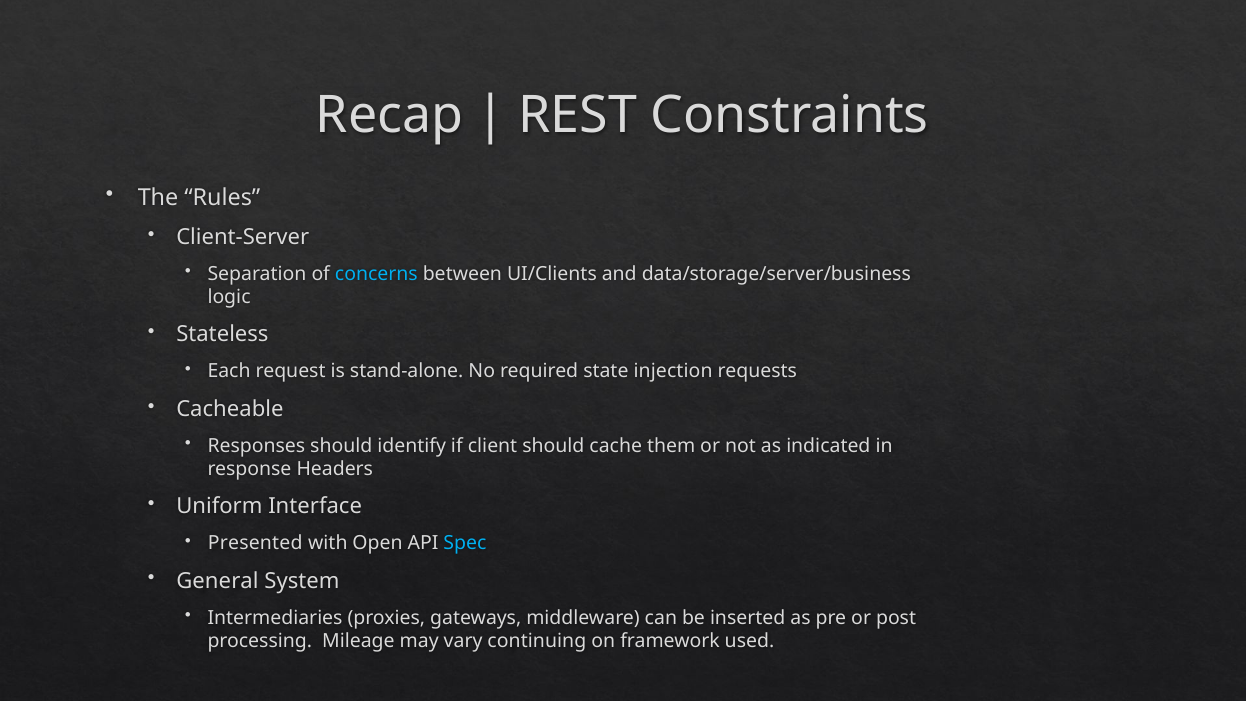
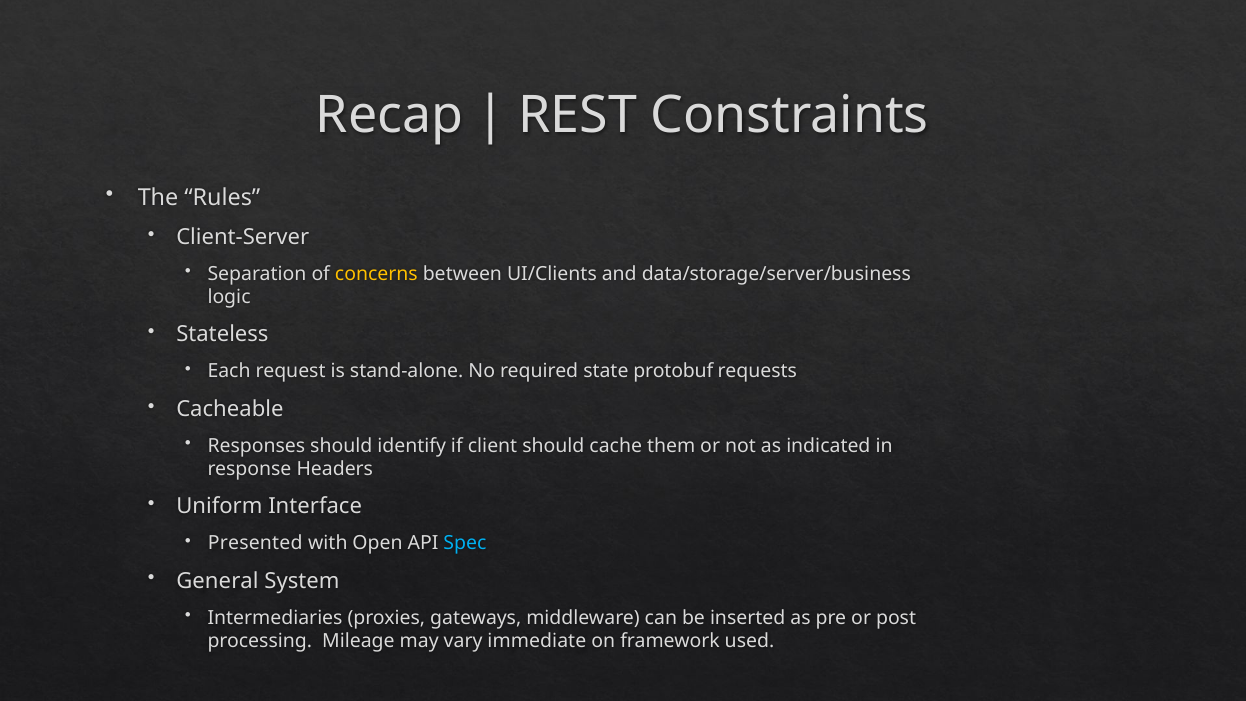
concerns colour: light blue -> yellow
injection: injection -> protobuf
continuing: continuing -> immediate
